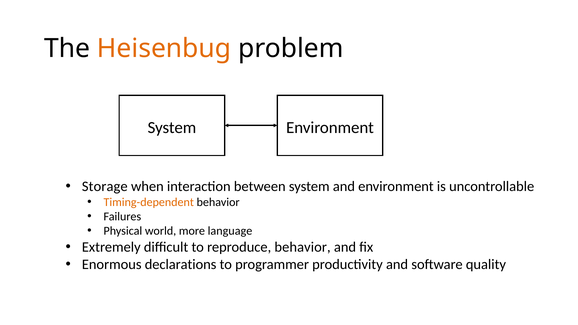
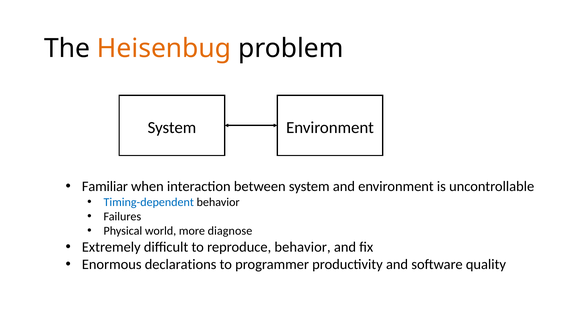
Storage: Storage -> Familiar
Timing-dependent colour: orange -> blue
language: language -> diagnose
